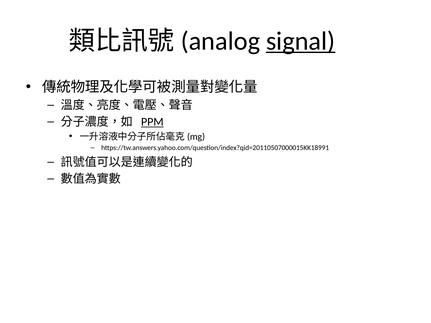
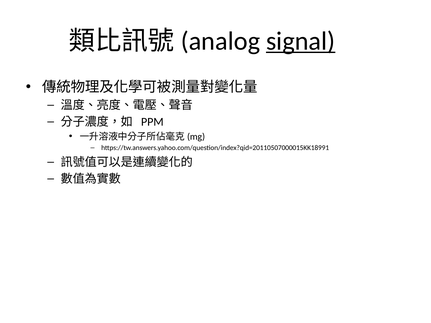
PPM underline: present -> none
